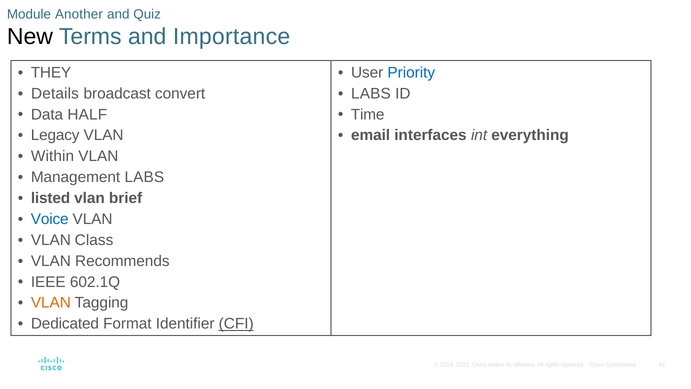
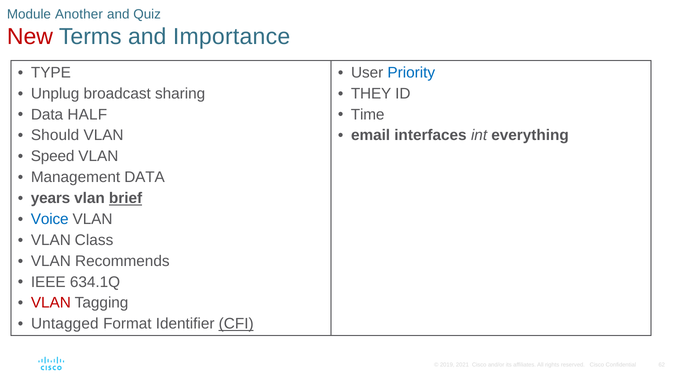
New colour: black -> red
THEY: THEY -> TYPE
Details: Details -> Unplug
convert: convert -> sharing
LABS at (371, 93): LABS -> THEY
Legacy: Legacy -> Should
Within: Within -> Speed
Management LABS: LABS -> DATA
listed: listed -> years
brief underline: none -> present
602.1Q: 602.1Q -> 634.1Q
VLAN at (51, 303) colour: orange -> red
Dedicated: Dedicated -> Untagged
